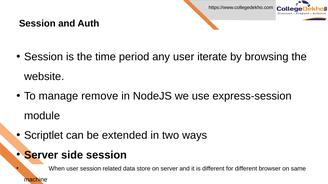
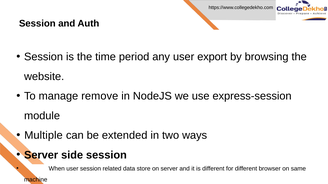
iterate: iterate -> export
Scriptlet: Scriptlet -> Multiple
